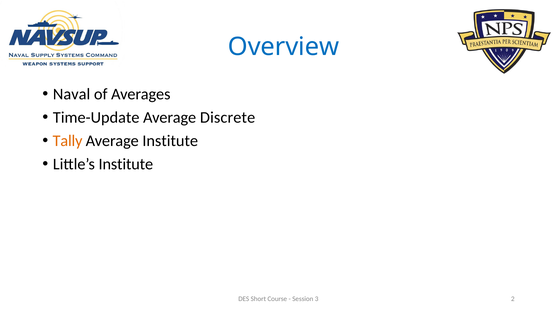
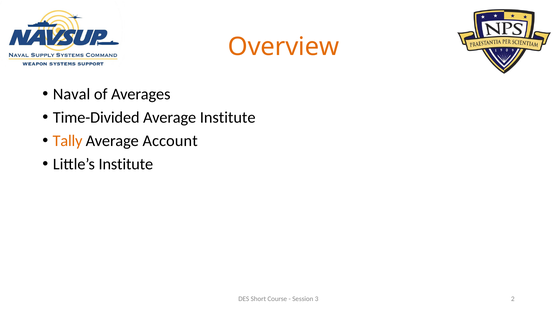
Overview colour: blue -> orange
Time-Update: Time-Update -> Time-Divided
Average Discrete: Discrete -> Institute
Average Institute: Institute -> Account
